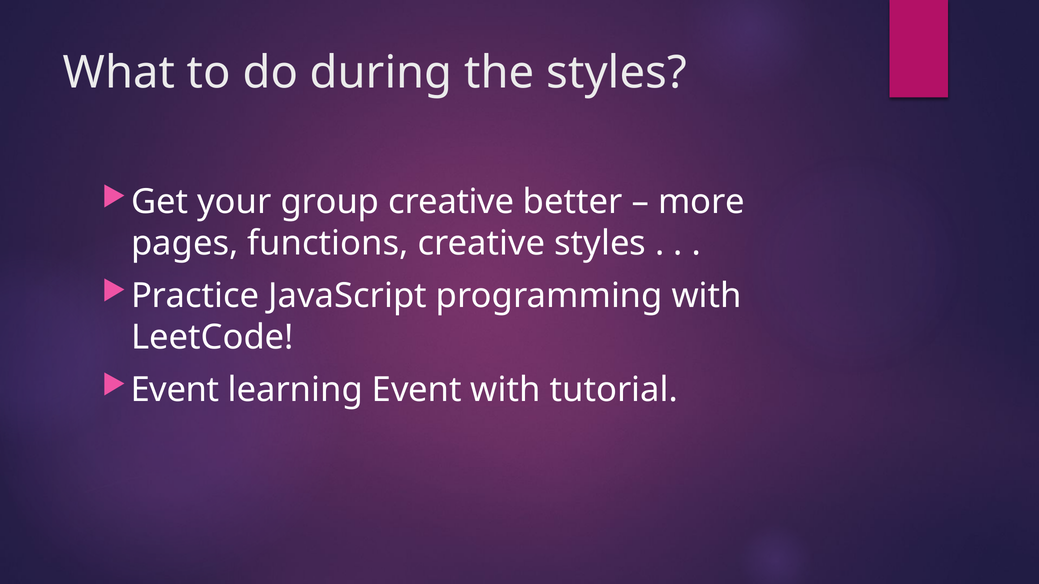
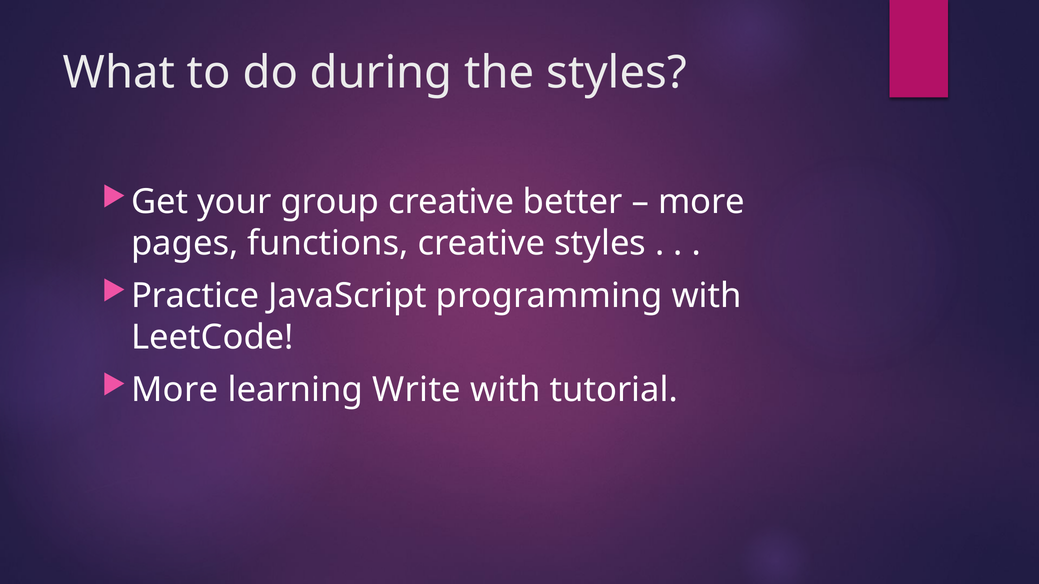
Event at (175, 390): Event -> More
learning Event: Event -> Write
